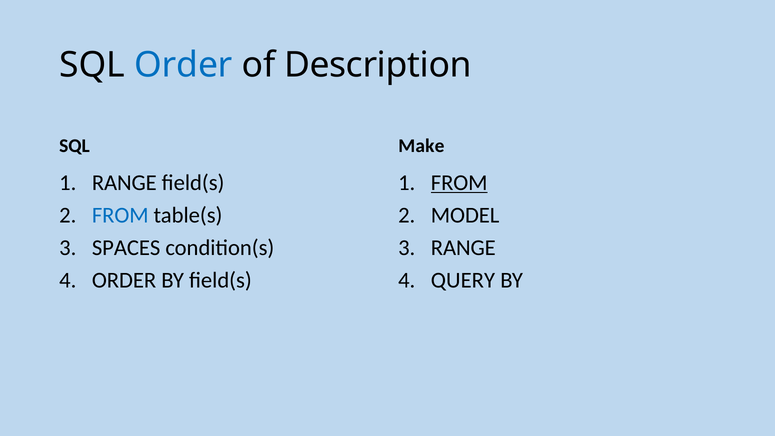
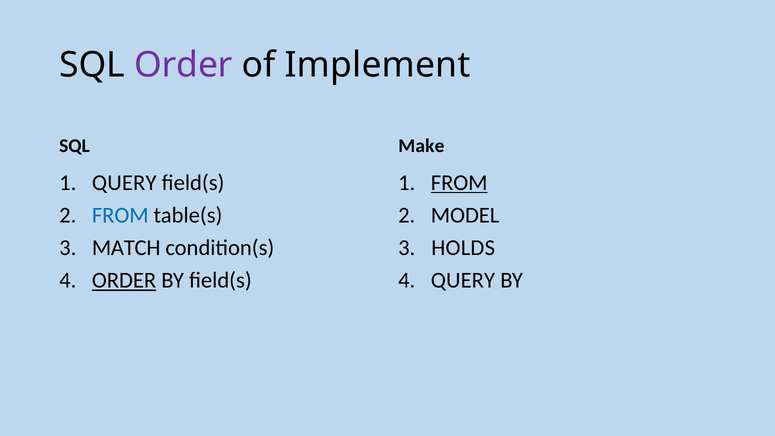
Order at (183, 65) colour: blue -> purple
Description: Description -> Implement
RANGE at (124, 183): RANGE -> QUERY
SPACES: SPACES -> MATCH
RANGE at (463, 248): RANGE -> HOLDS
ORDER at (124, 280) underline: none -> present
